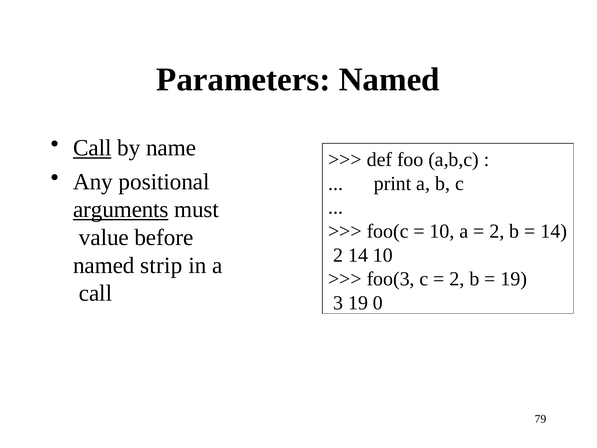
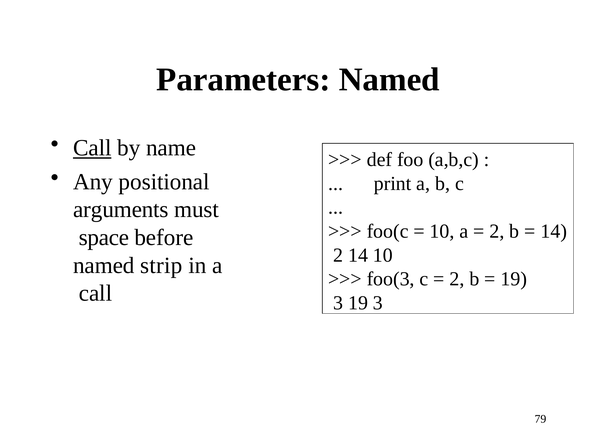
arguments underline: present -> none
value: value -> space
3 19 0: 0 -> 3
